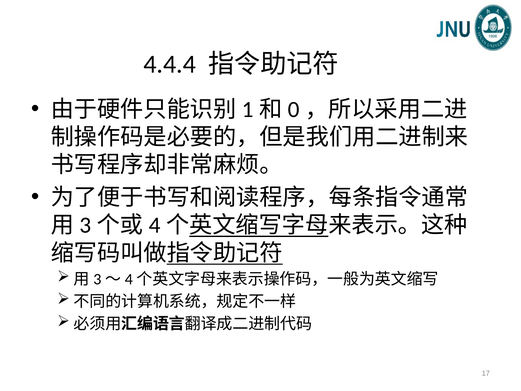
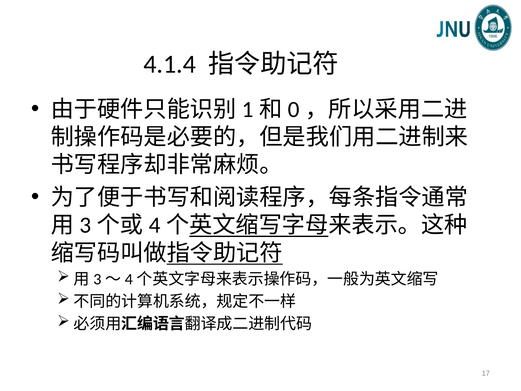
4.4.4: 4.4.4 -> 4.1.4
